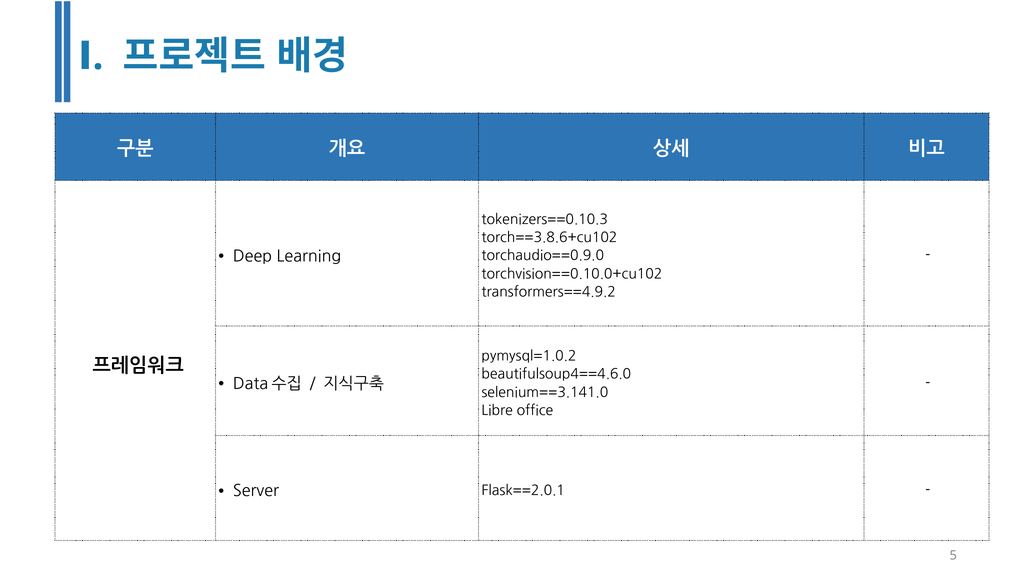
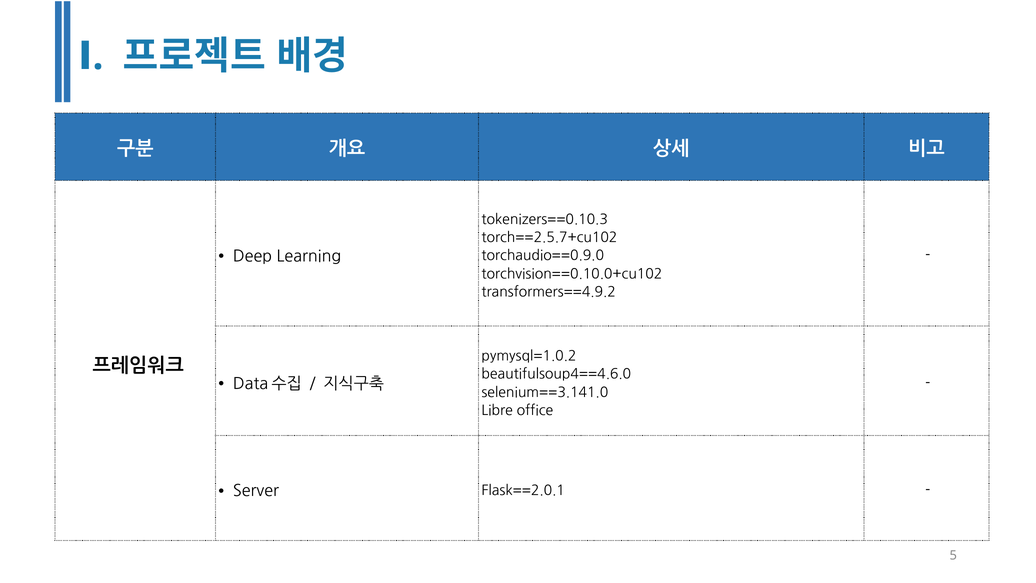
torch==3.8.6+cu102: torch==3.8.6+cu102 -> torch==2.5.7+cu102
